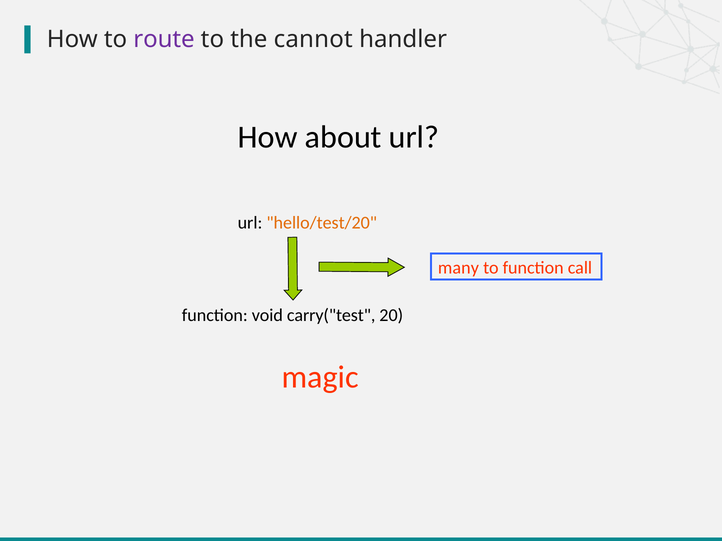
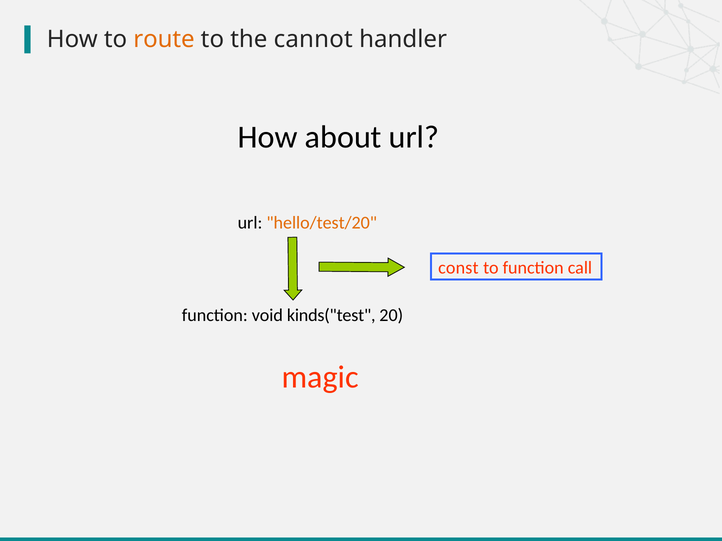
route colour: purple -> orange
many: many -> const
carry("test: carry("test -> kinds("test
